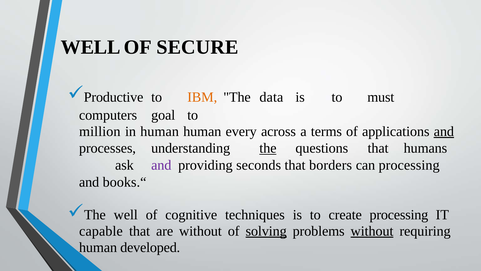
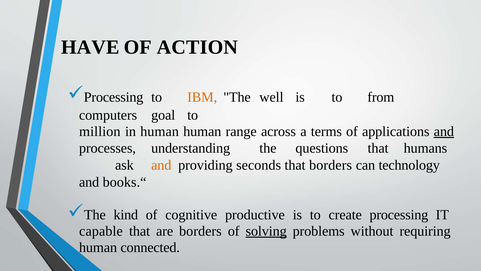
WELL at (91, 47): WELL -> HAVE
SECURE: SECURE -> ACTION
Productive at (114, 97): Productive -> Processing
data: data -> well
must: must -> from
every: every -> range
the at (268, 148) underline: present -> none
and at (161, 165) colour: purple -> orange
can processing: processing -> technology
The well: well -> kind
techniques: techniques -> productive
are without: without -> borders
without at (372, 231) underline: present -> none
developed: developed -> connected
